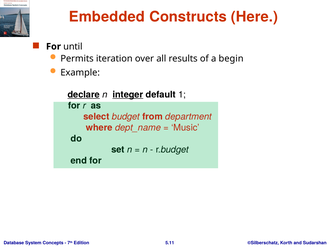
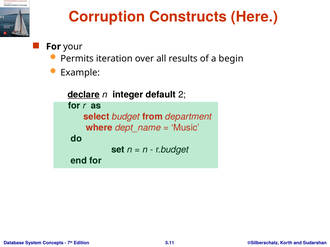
Embedded: Embedded -> Corruption
until: until -> your
integer underline: present -> none
1: 1 -> 2
